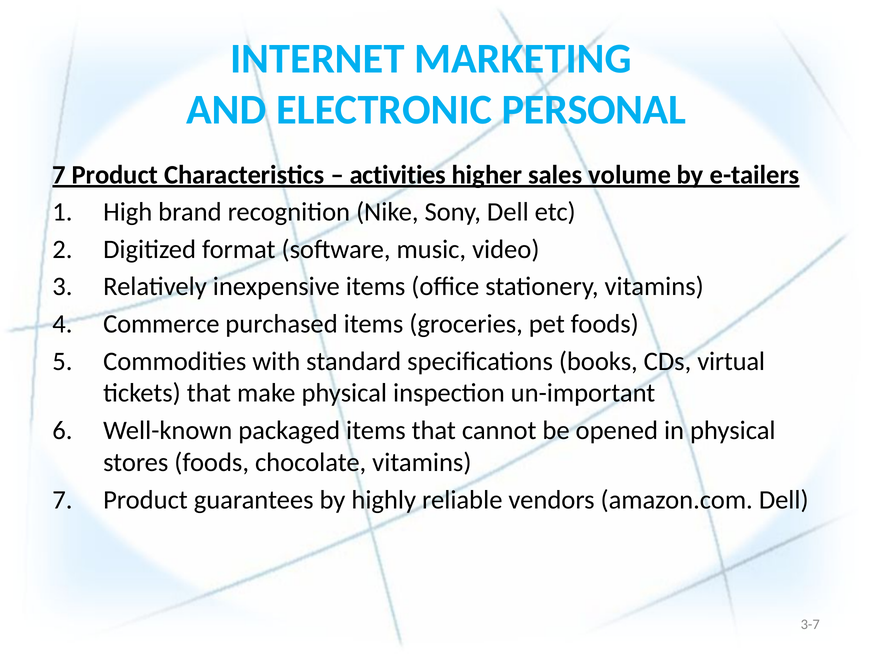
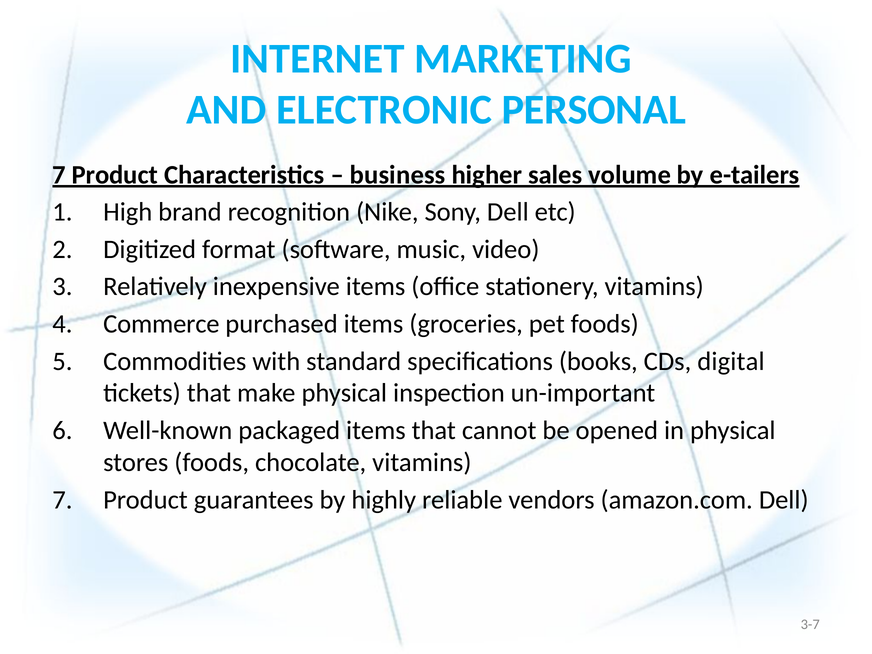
activities: activities -> business
virtual: virtual -> digital
